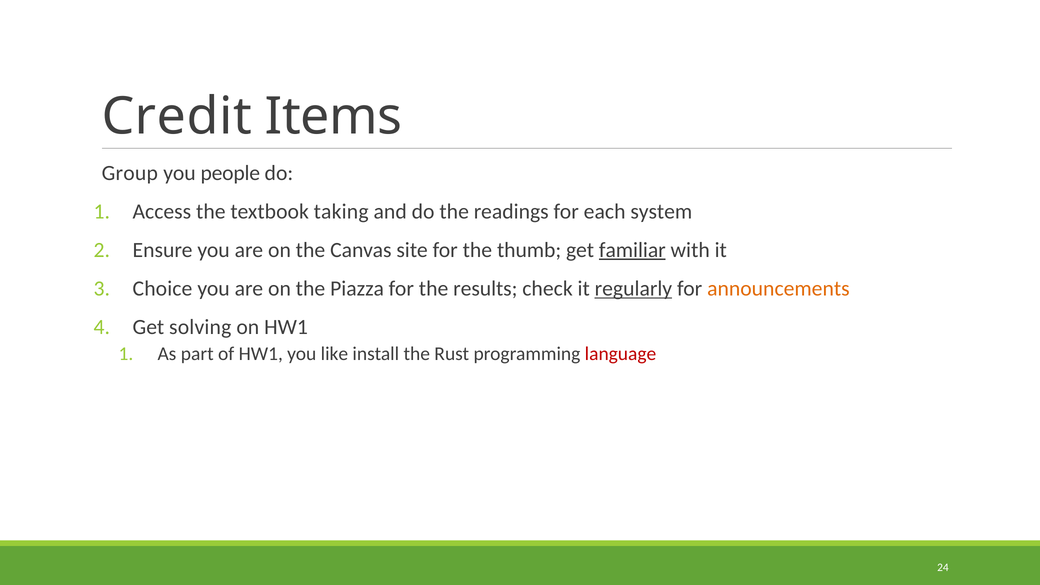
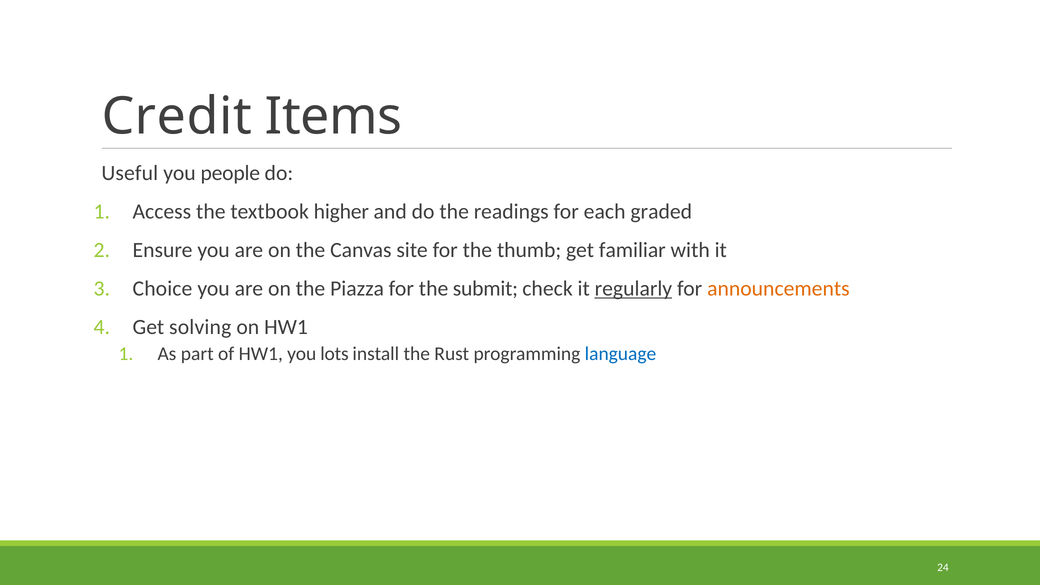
Group: Group -> Useful
taking: taking -> higher
system: system -> graded
familiar underline: present -> none
results: results -> submit
like: like -> lots
language colour: red -> blue
